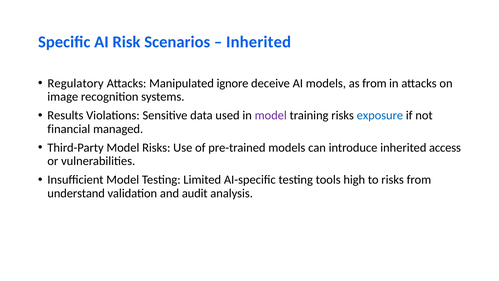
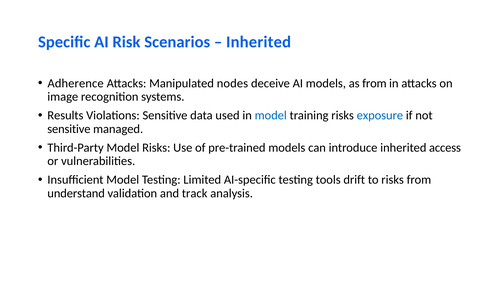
Regulatory: Regulatory -> Adherence
ignore: ignore -> nodes
model at (271, 115) colour: purple -> blue
financial at (69, 129): financial -> sensitive
high: high -> drift
audit: audit -> track
